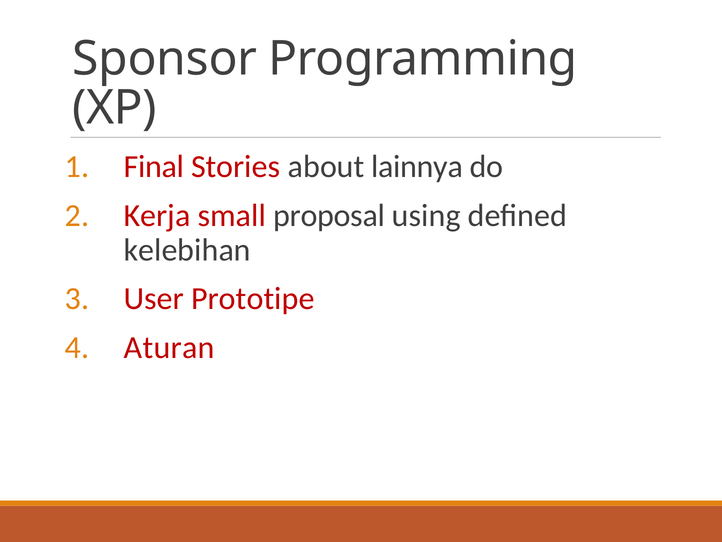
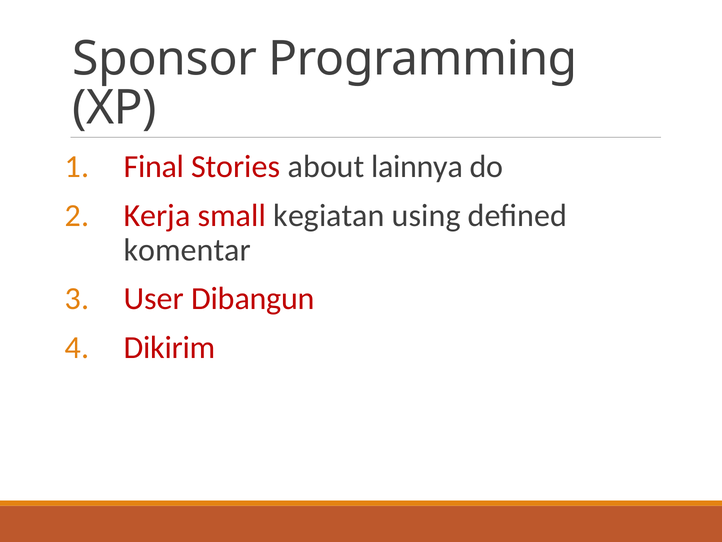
proposal: proposal -> kegiatan
kelebihan: kelebihan -> komentar
Prototipe: Prototipe -> Dibangun
Aturan: Aturan -> Dikirim
